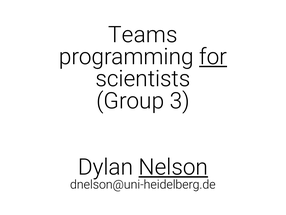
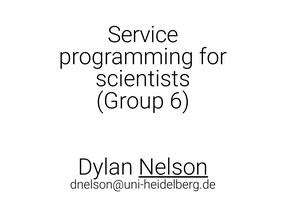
Teams: Teams -> Service
for underline: present -> none
3: 3 -> 6
